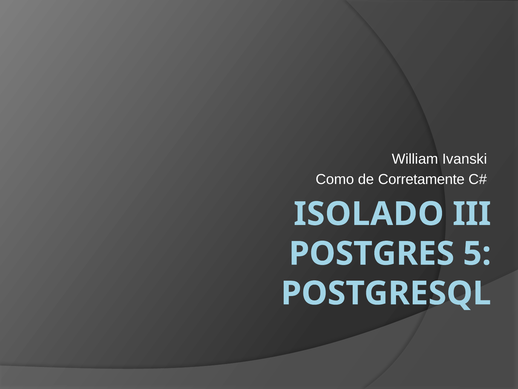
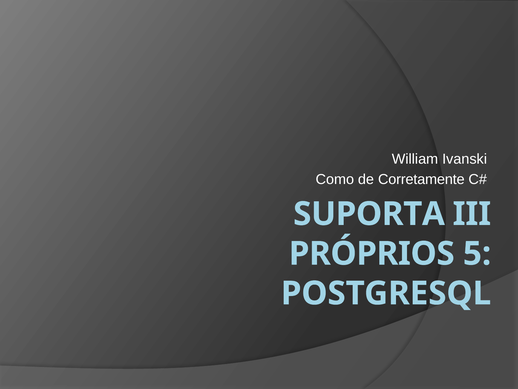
ISOLADO: ISOLADO -> SUPORTA
POSTGRES: POSTGRES -> PRÓPRIOS
